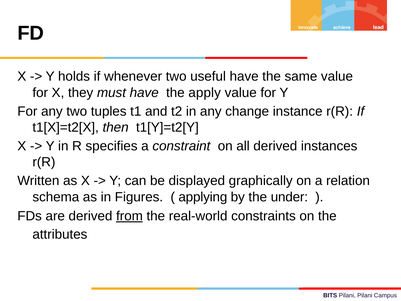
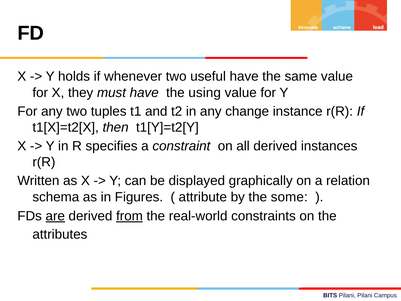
apply: apply -> using
applying: applying -> attribute
under: under -> some
are underline: none -> present
